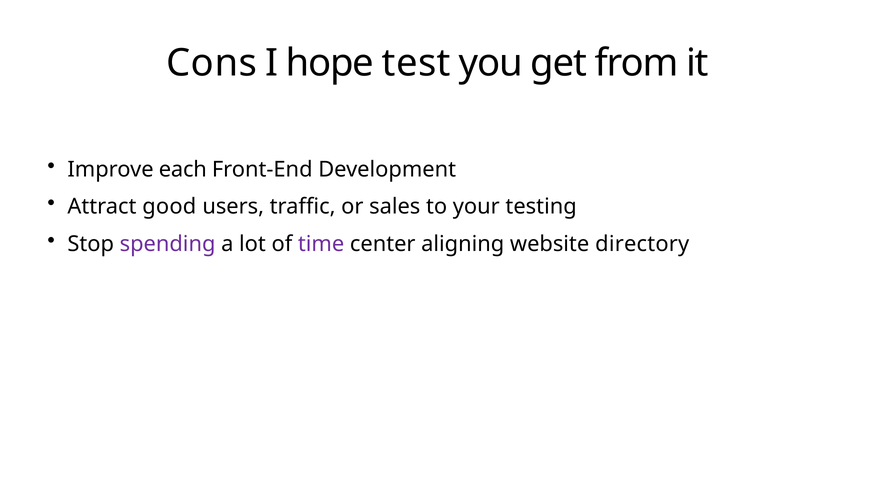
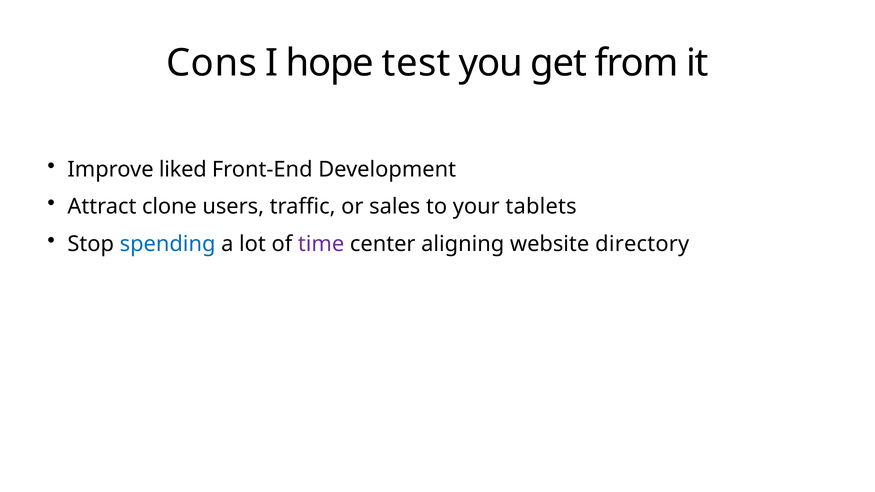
each: each -> liked
good: good -> clone
testing: testing -> tablets
spending colour: purple -> blue
